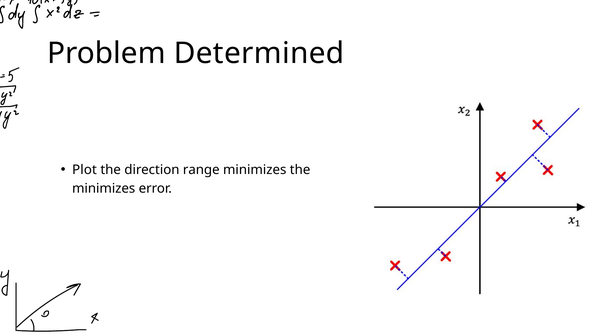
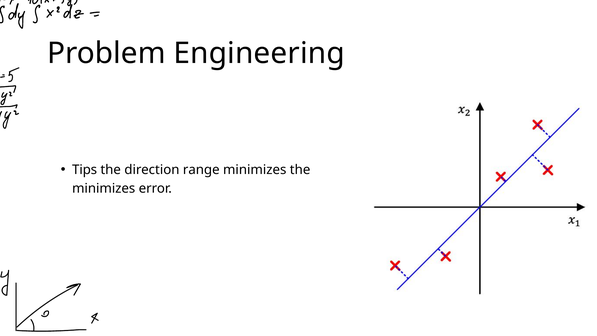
Determined: Determined -> Engineering
Plot: Plot -> Tips
